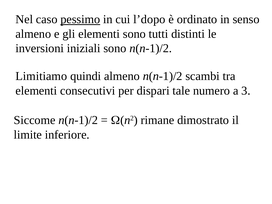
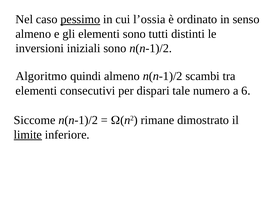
l’dopo: l’dopo -> l’ossia
Limitiamo: Limitiamo -> Algoritmo
3: 3 -> 6
limite underline: none -> present
